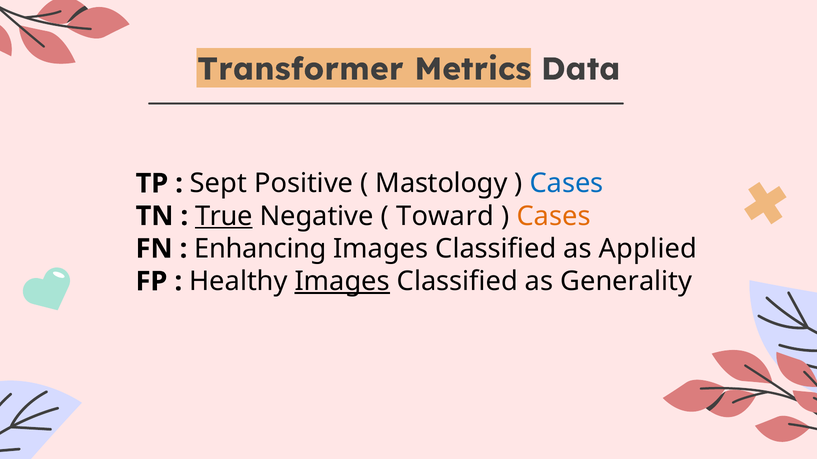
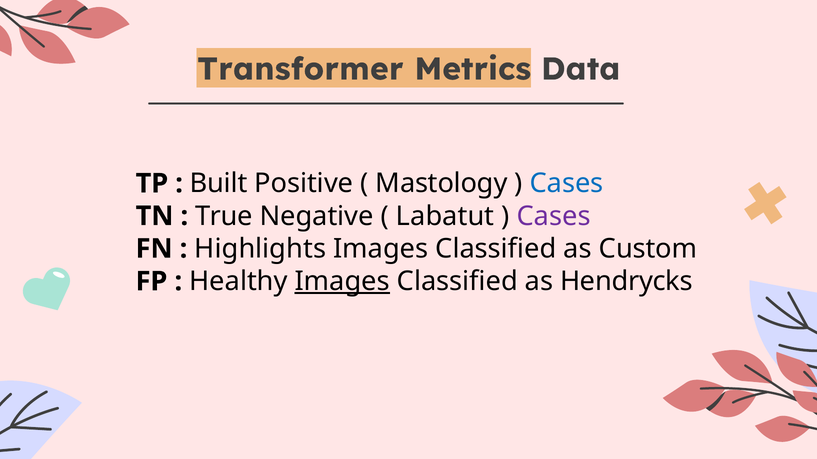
Sept: Sept -> Built
True underline: present -> none
Toward: Toward -> Labatut
Cases at (554, 216) colour: orange -> purple
Enhancing: Enhancing -> Highlights
Αpplied: Αpplied -> Custom
Generality: Generality -> Hendrycks
